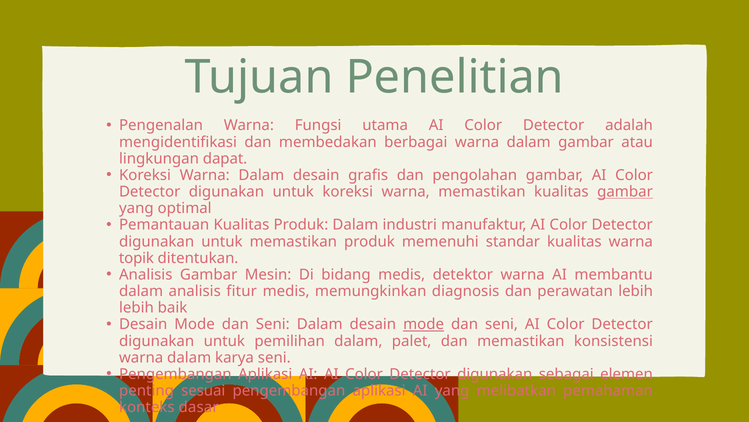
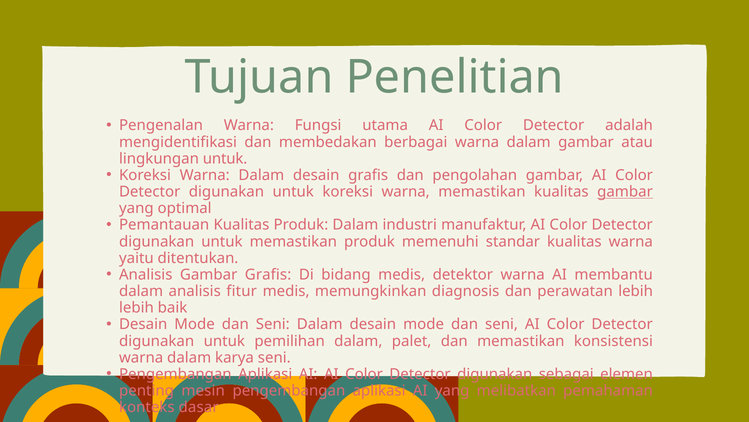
lingkungan dapat: dapat -> untuk
topik: topik -> yaitu
Gambar Mesin: Mesin -> Grafis
mode at (424, 324) underline: present -> none
sesuai: sesuai -> mesin
